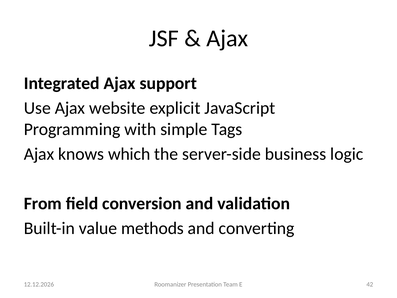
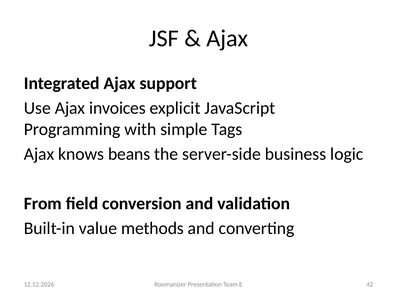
website: website -> invoices
which: which -> beans
